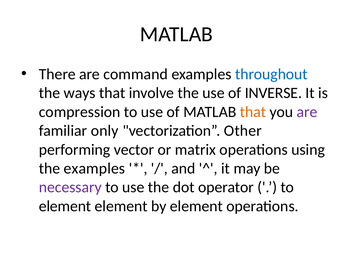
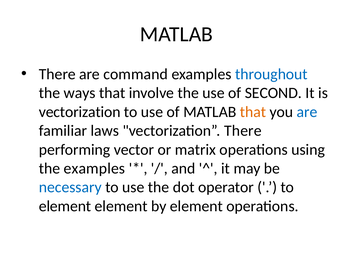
INVERSE: INVERSE -> SECOND
compression at (80, 112): compression -> vectorization
are at (307, 112) colour: purple -> blue
only: only -> laws
vectorization Other: Other -> There
necessary colour: purple -> blue
